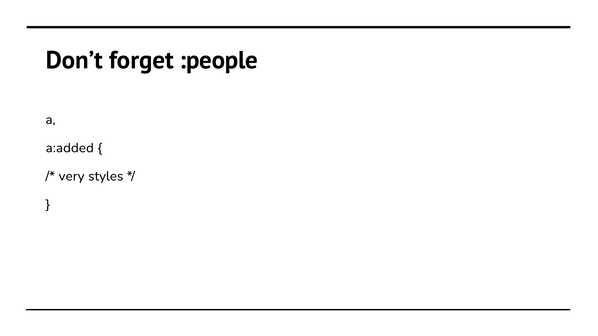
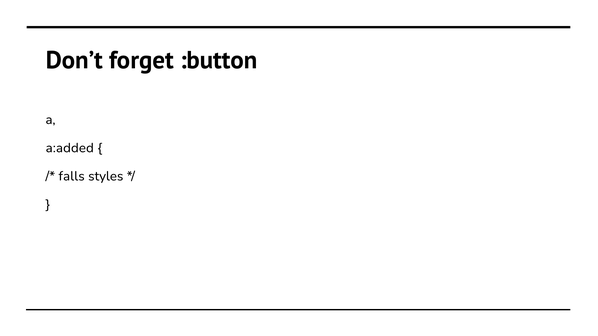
:people: :people -> :button
very: very -> falls
